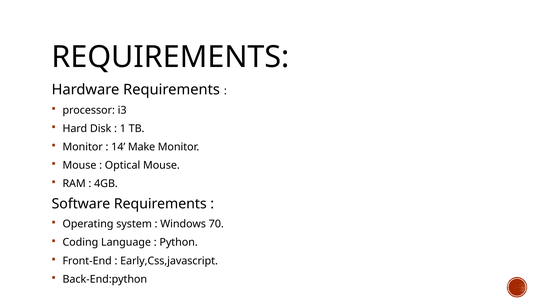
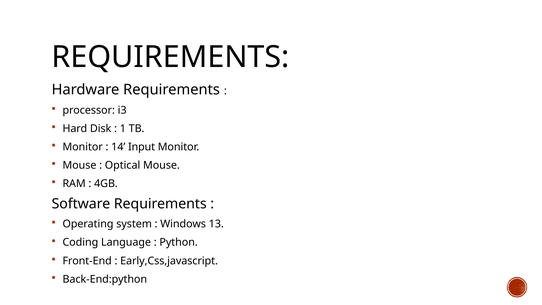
Make: Make -> Input
70: 70 -> 13
